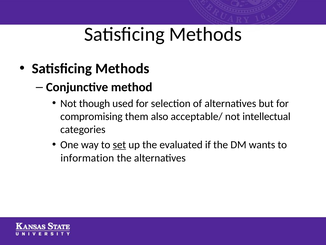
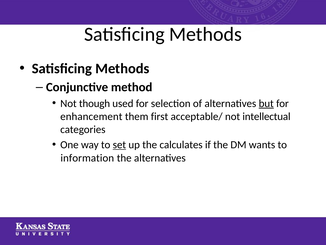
but underline: none -> present
compromising: compromising -> enhancement
also: also -> first
evaluated: evaluated -> calculates
